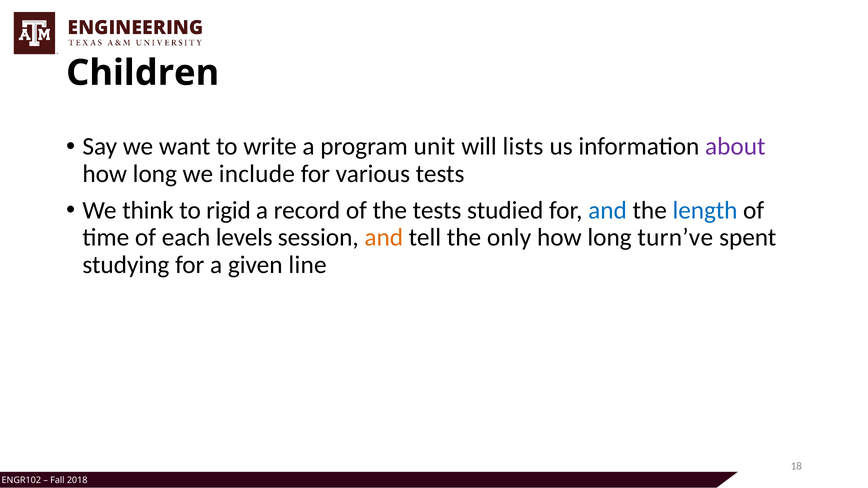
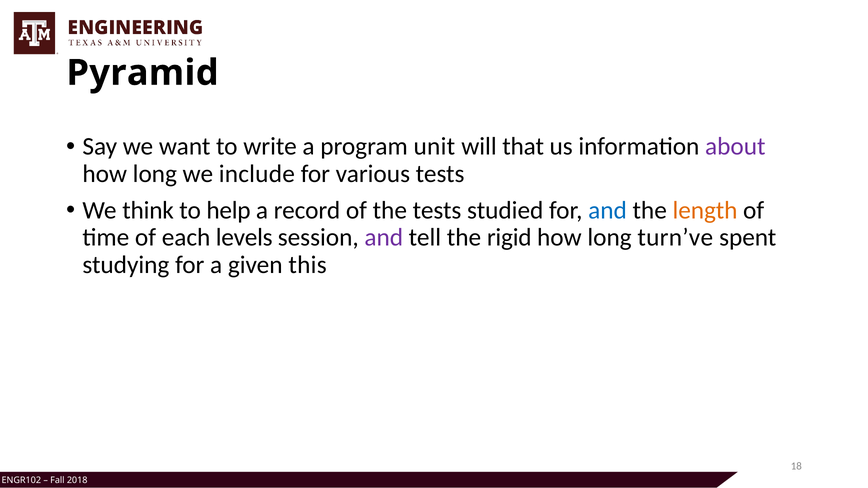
Children: Children -> Pyramid
lists: lists -> that
rigid: rigid -> help
length colour: blue -> orange
and at (384, 238) colour: orange -> purple
only: only -> rigid
line: line -> this
